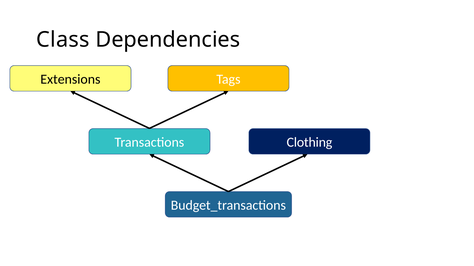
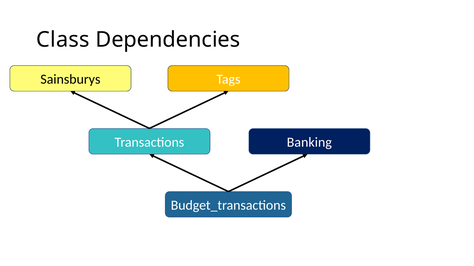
Extensions: Extensions -> Sainsburys
Clothing: Clothing -> Banking
